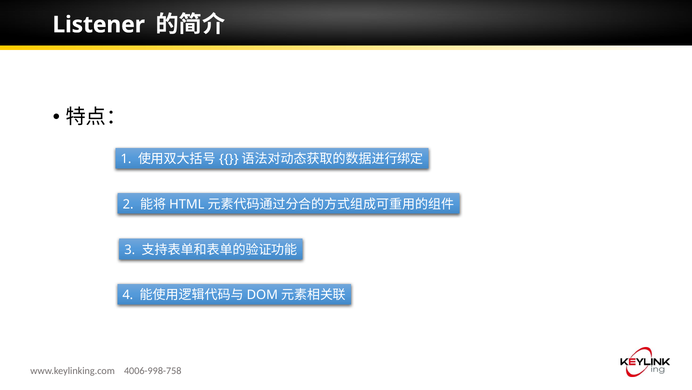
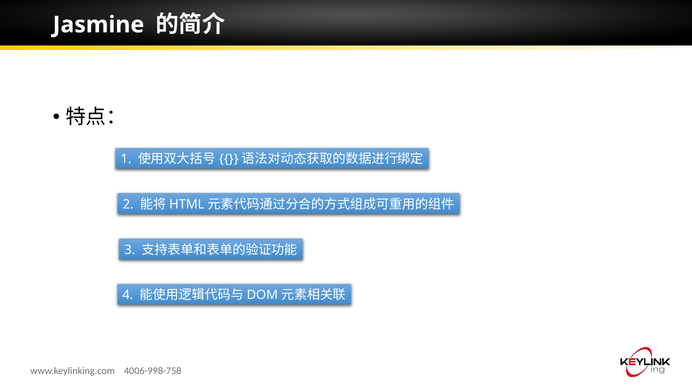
Listener: Listener -> Jasmine
